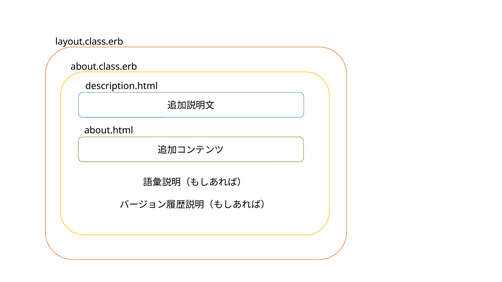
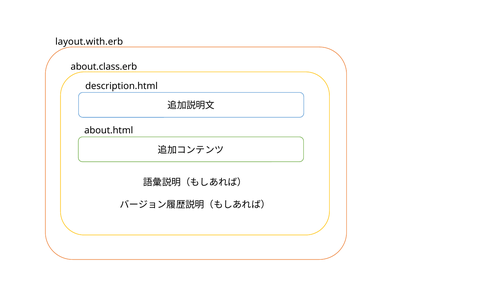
layout.class.erb: layout.class.erb -> layout.with.erb
